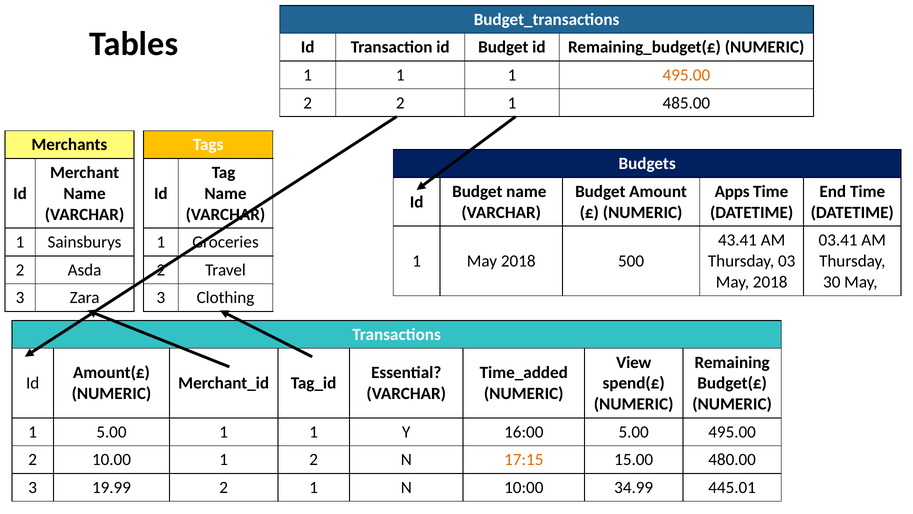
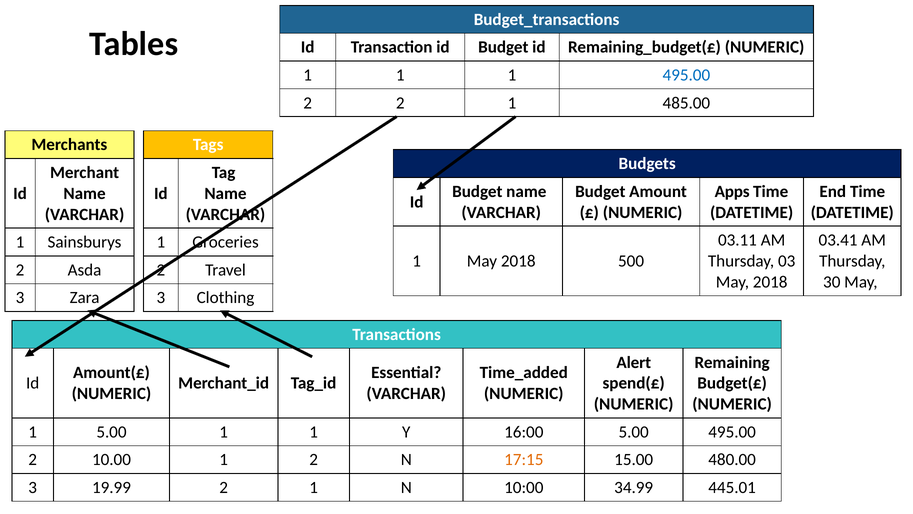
495.00 at (686, 75) colour: orange -> blue
43.41: 43.41 -> 03.11
View: View -> Alert
